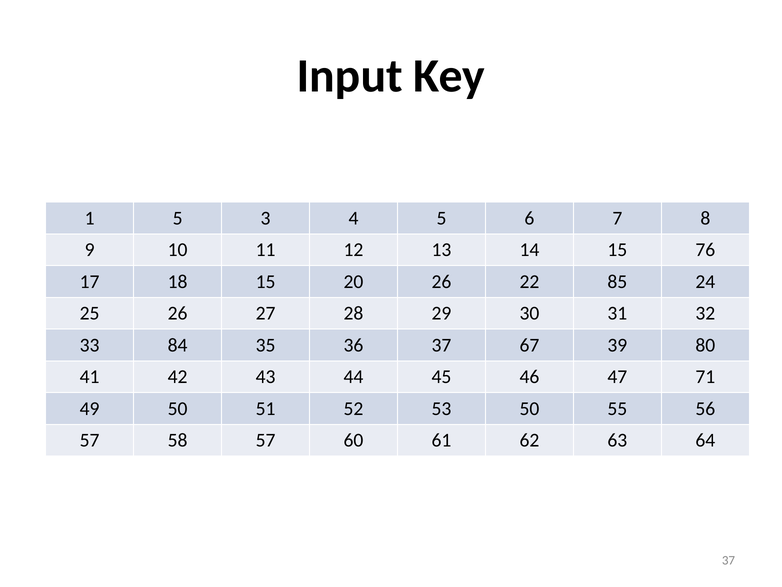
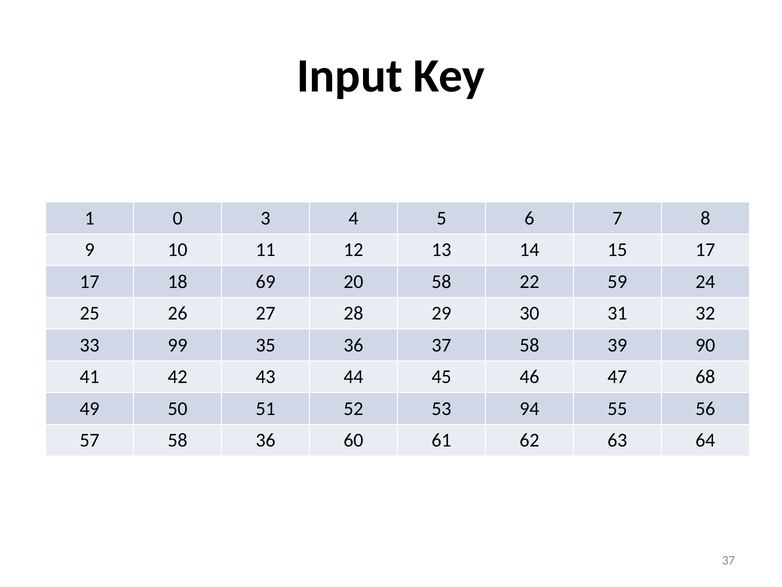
1 5: 5 -> 0
15 76: 76 -> 17
18 15: 15 -> 69
20 26: 26 -> 58
85: 85 -> 59
84: 84 -> 99
37 67: 67 -> 58
80: 80 -> 90
71: 71 -> 68
53 50: 50 -> 94
58 57: 57 -> 36
